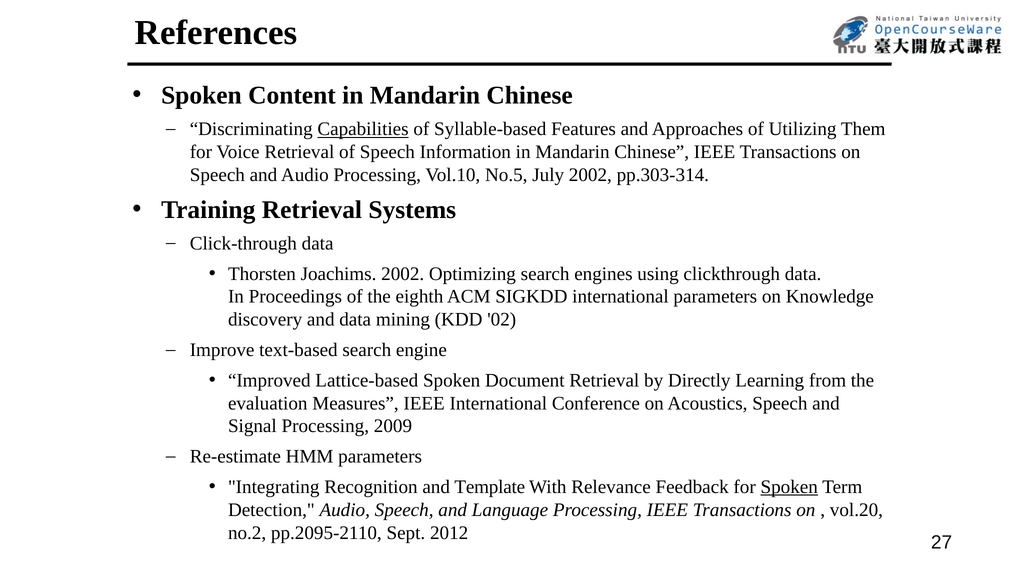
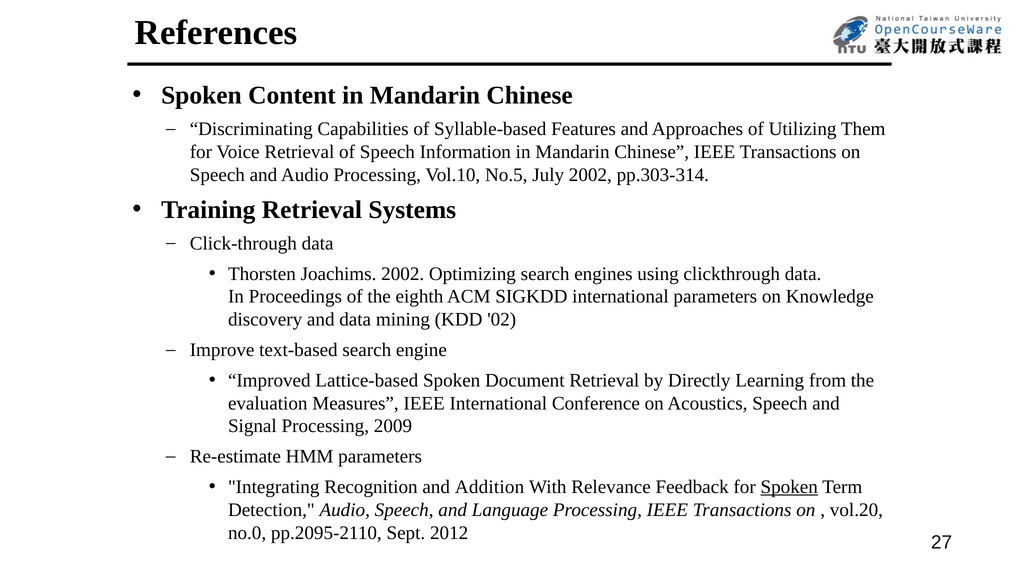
Capabilities underline: present -> none
Template: Template -> Addition
no.2: no.2 -> no.0
